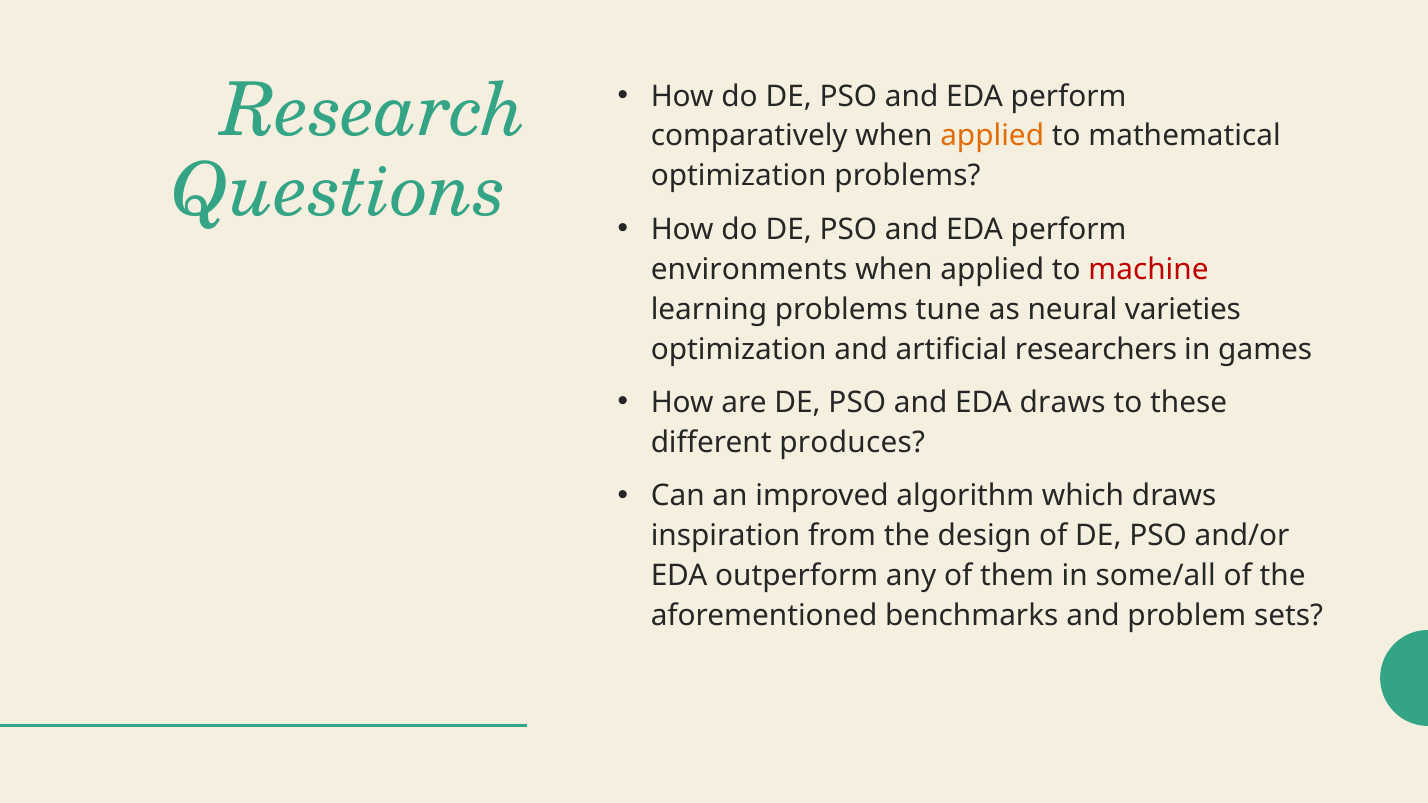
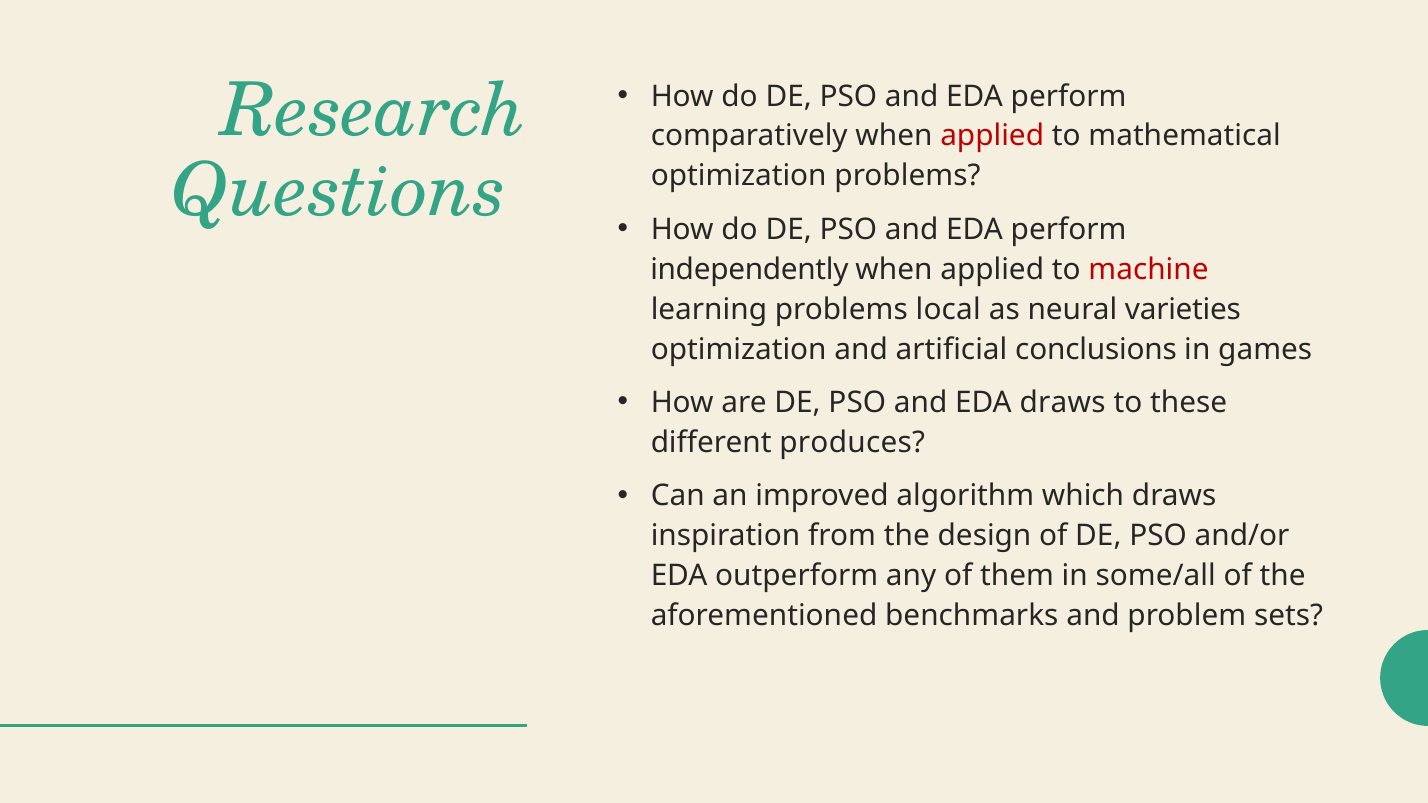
applied at (992, 136) colour: orange -> red
environments: environments -> independently
tune: tune -> local
researchers: researchers -> conclusions
